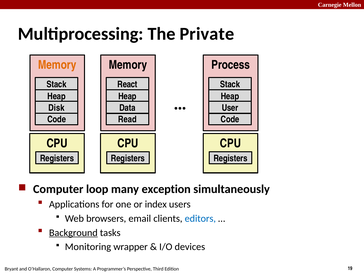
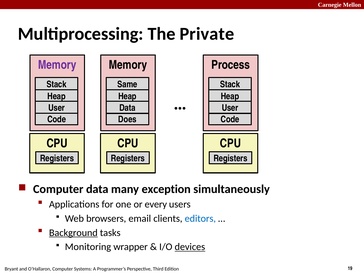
Memory at (57, 65) colour: orange -> purple
React: React -> Same
Disk at (57, 108): Disk -> User
Read: Read -> Does
Computer loop: loop -> data
index: index -> every
devices underline: none -> present
